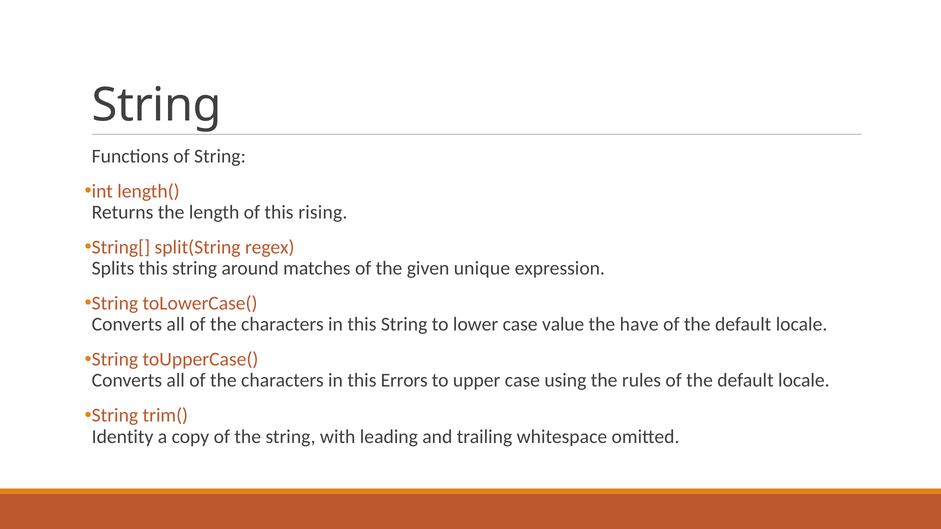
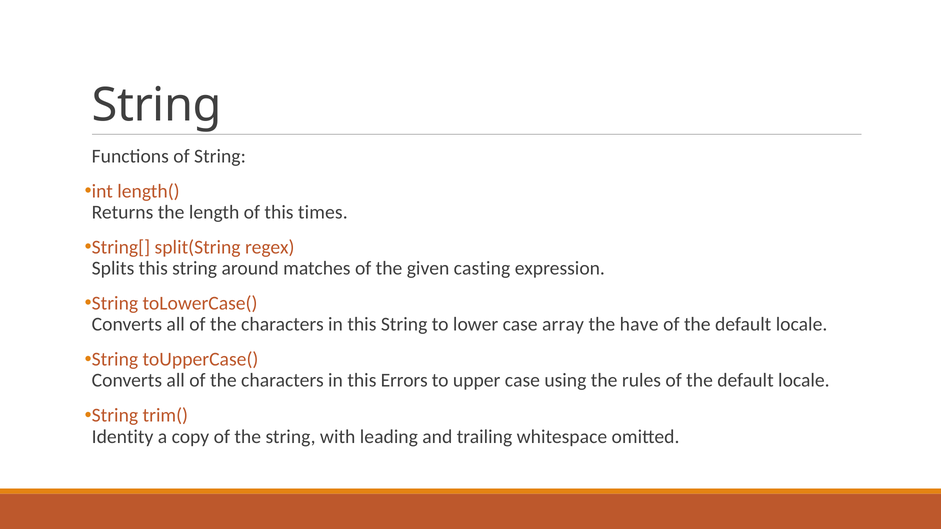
rising: rising -> times
unique: unique -> casting
value: value -> array
